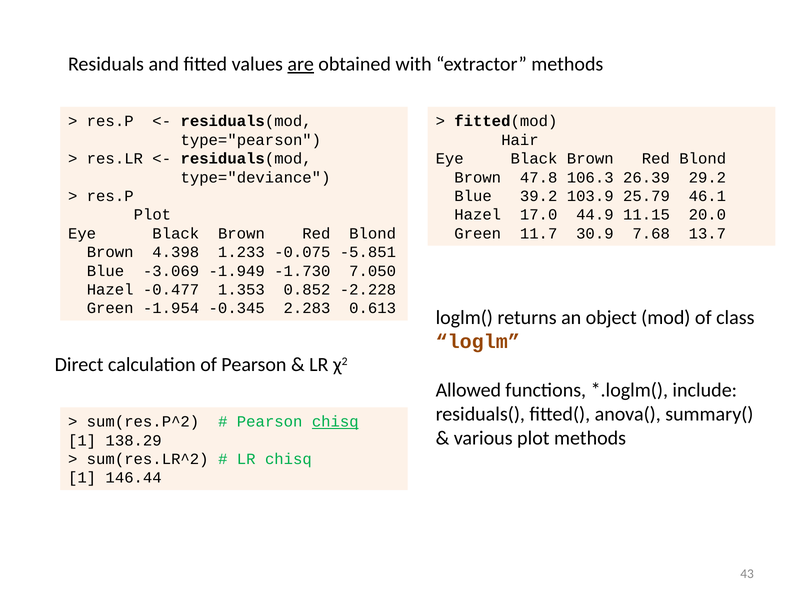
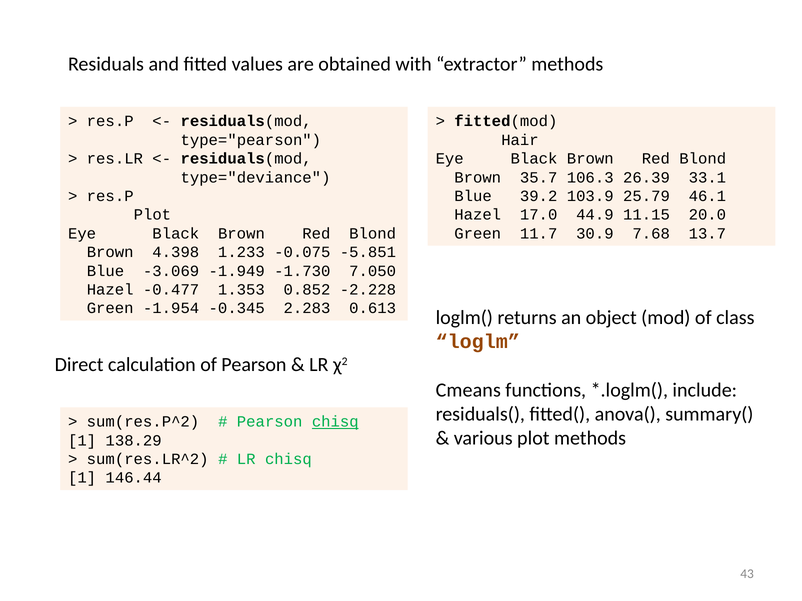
are underline: present -> none
47.8: 47.8 -> 35.7
29.2: 29.2 -> 33.1
Allowed: Allowed -> Cmeans
